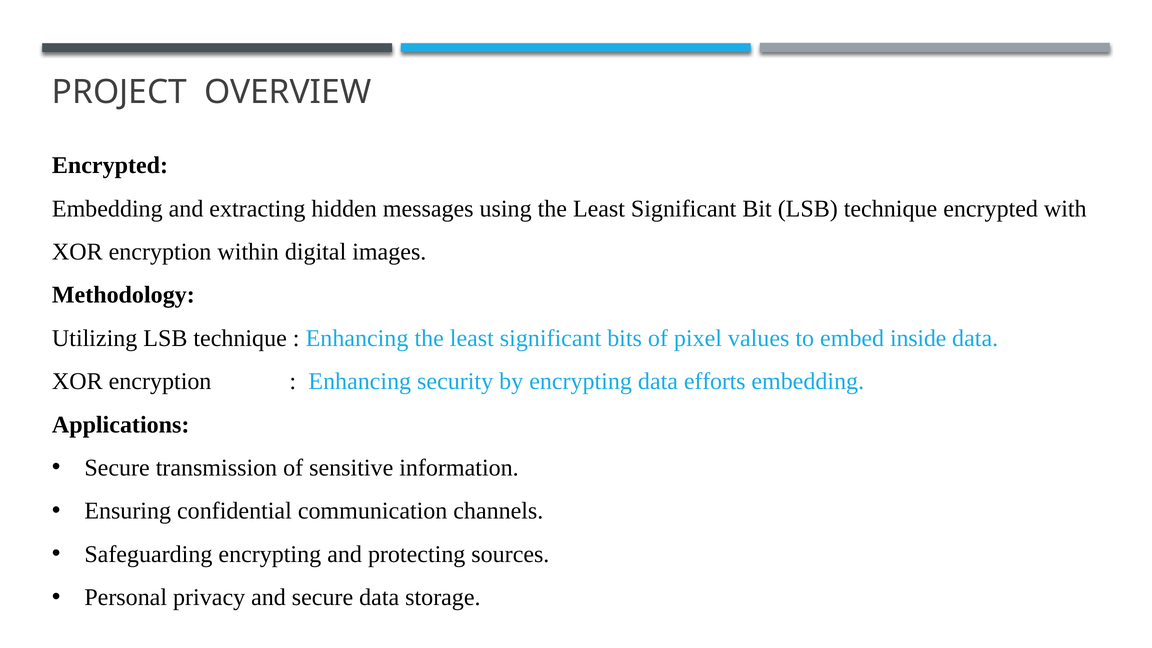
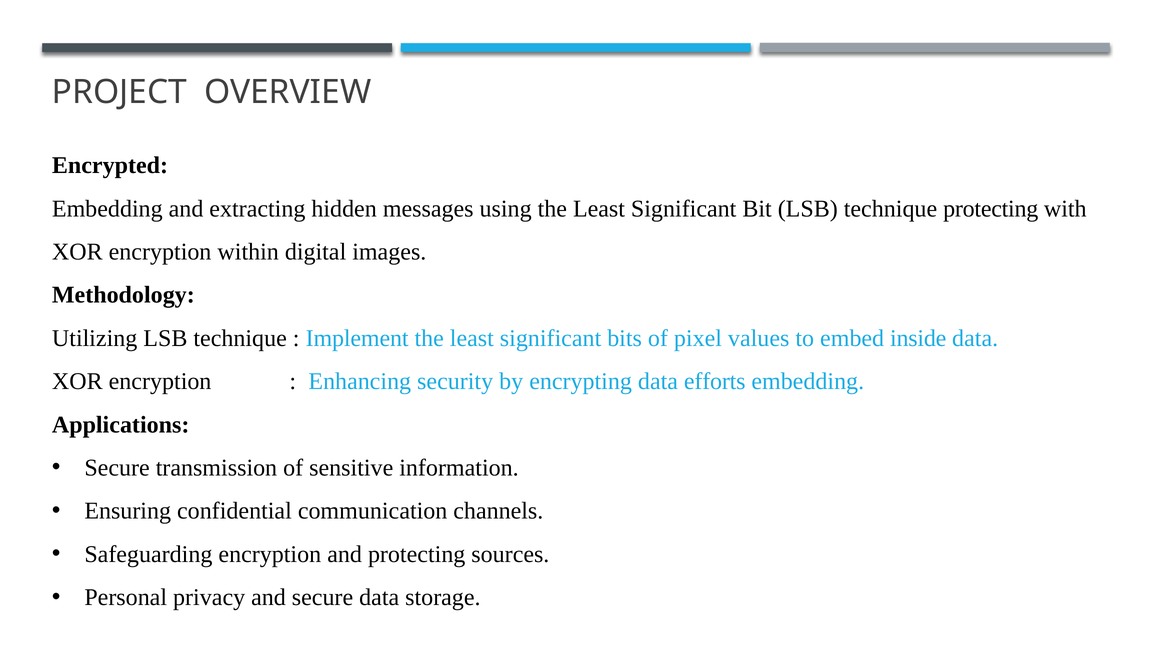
technique encrypted: encrypted -> protecting
Enhancing at (357, 338): Enhancing -> Implement
Safeguarding encrypting: encrypting -> encryption
